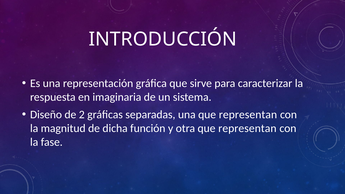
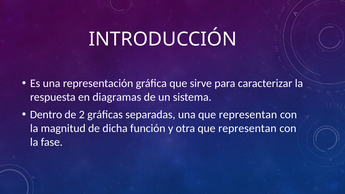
imaginaria: imaginaria -> diagramas
Diseño: Diseño -> Dentro
